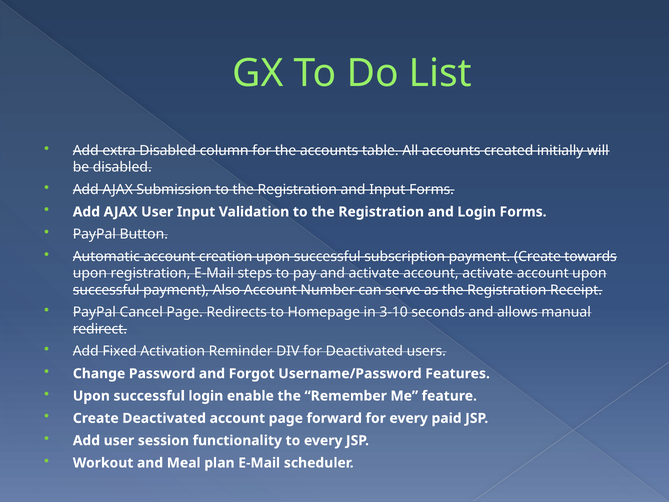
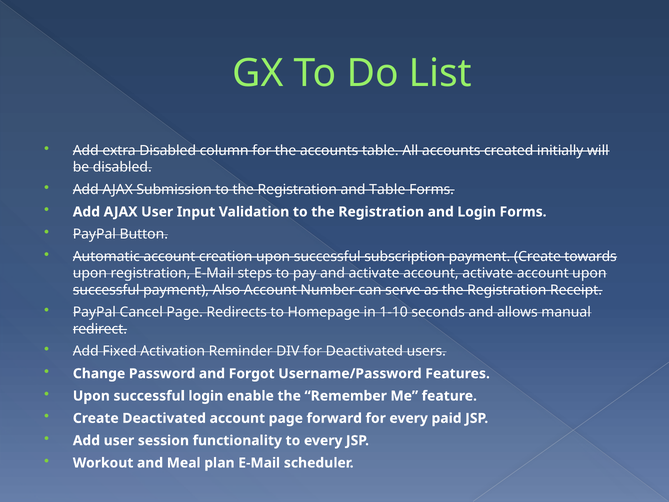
and Input: Input -> Table
3-10: 3-10 -> 1-10
